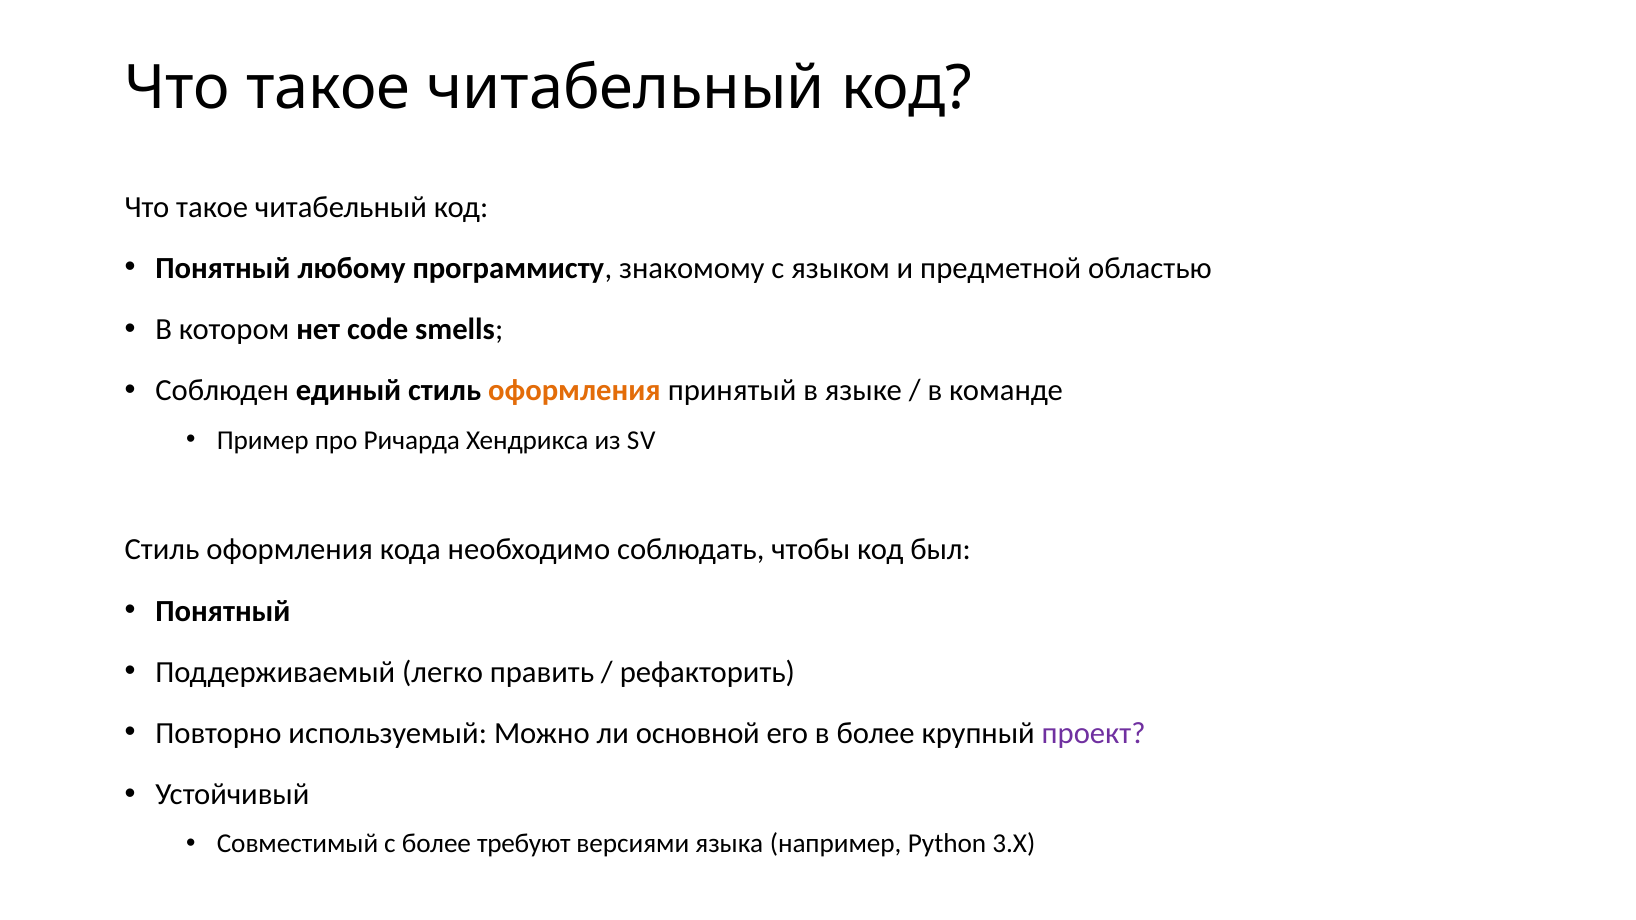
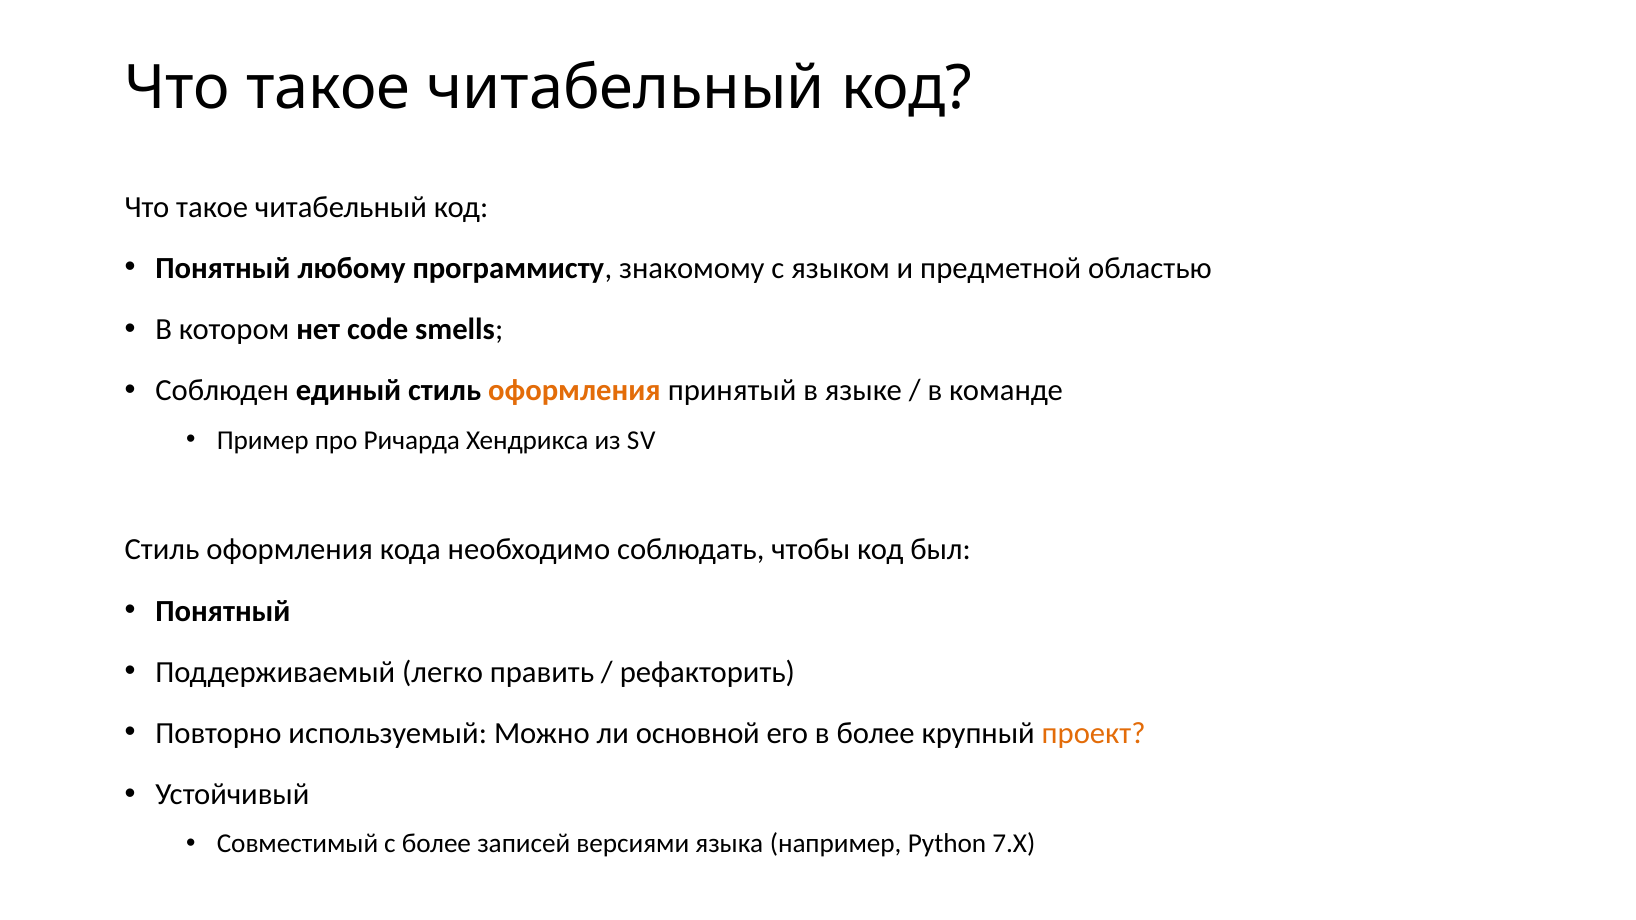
проект colour: purple -> orange
требуют: требуют -> записей
3.X: 3.X -> 7.X
